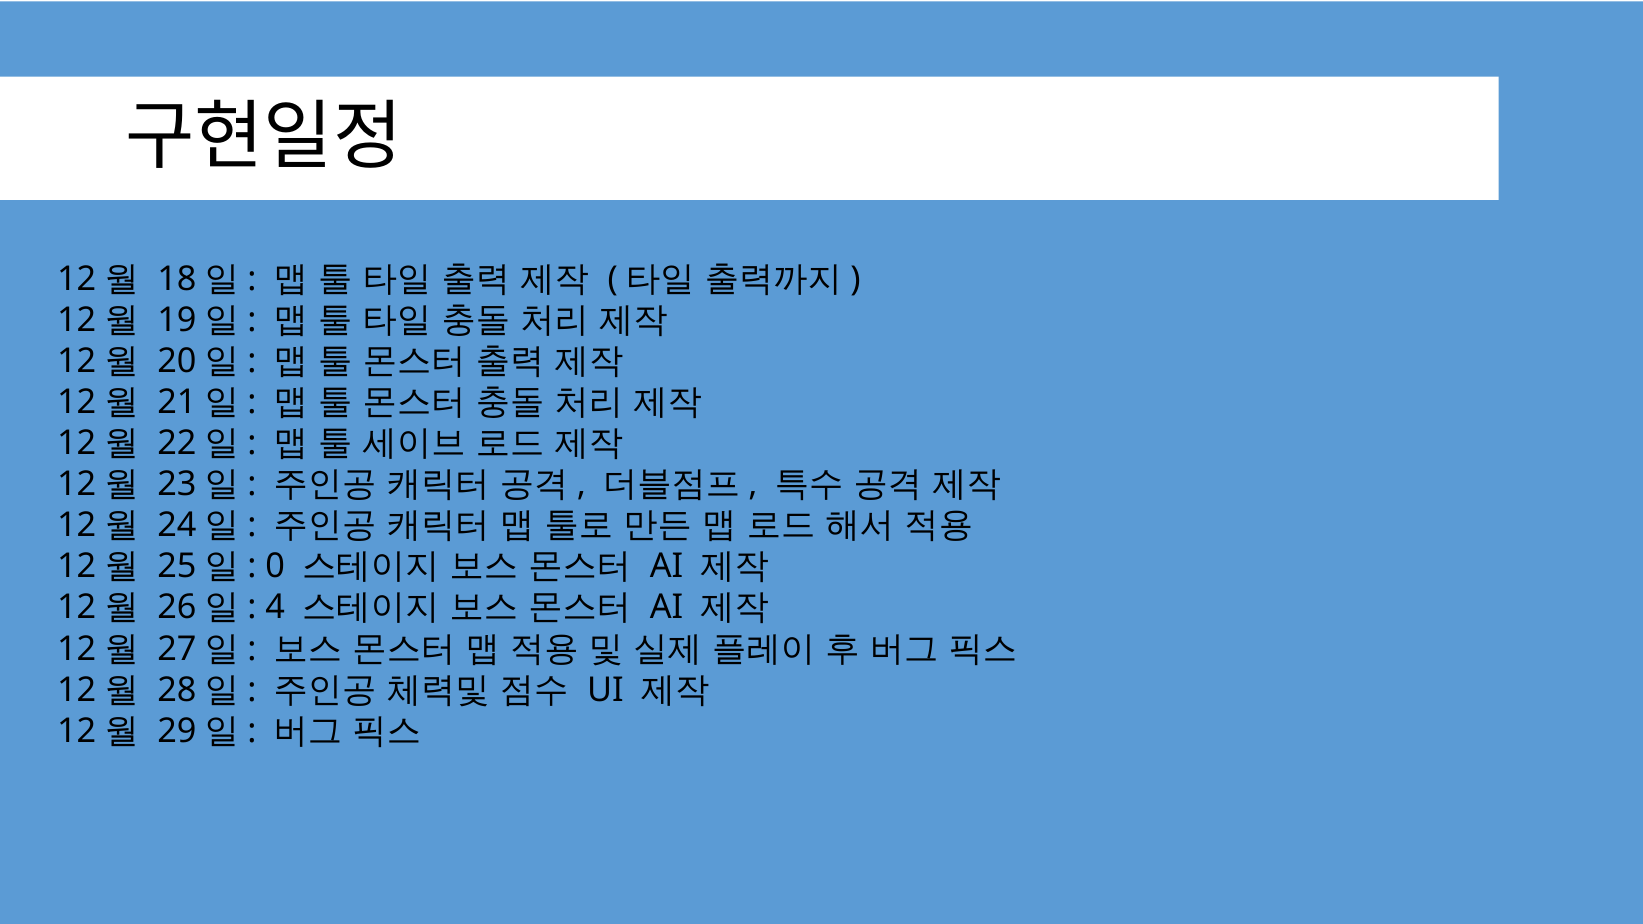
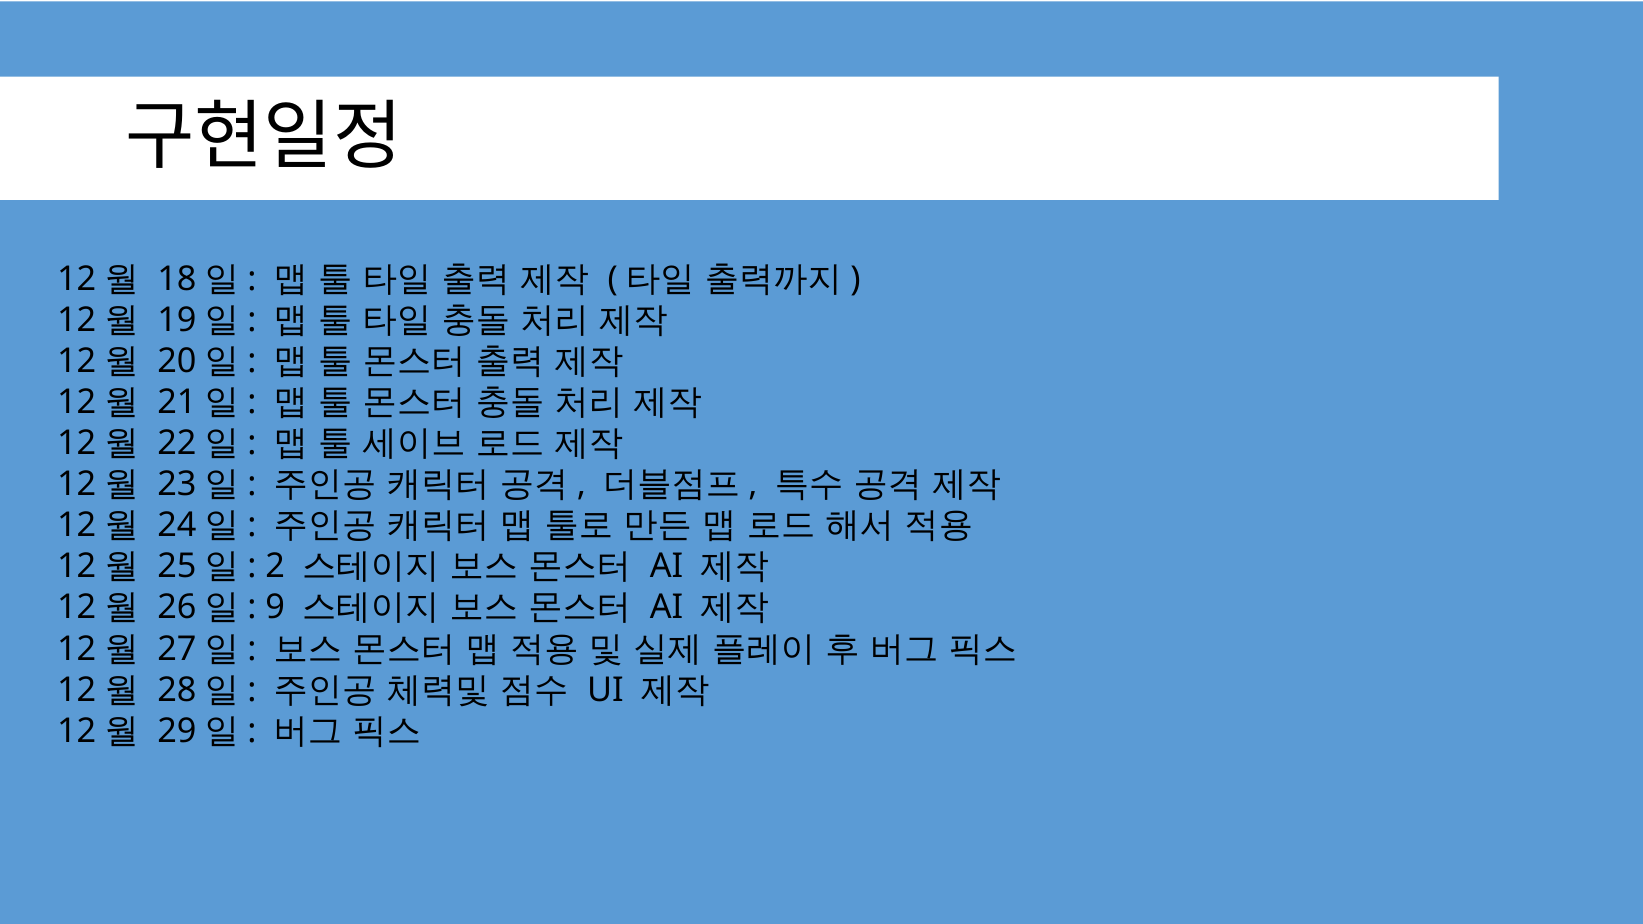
0: 0 -> 2
4: 4 -> 9
